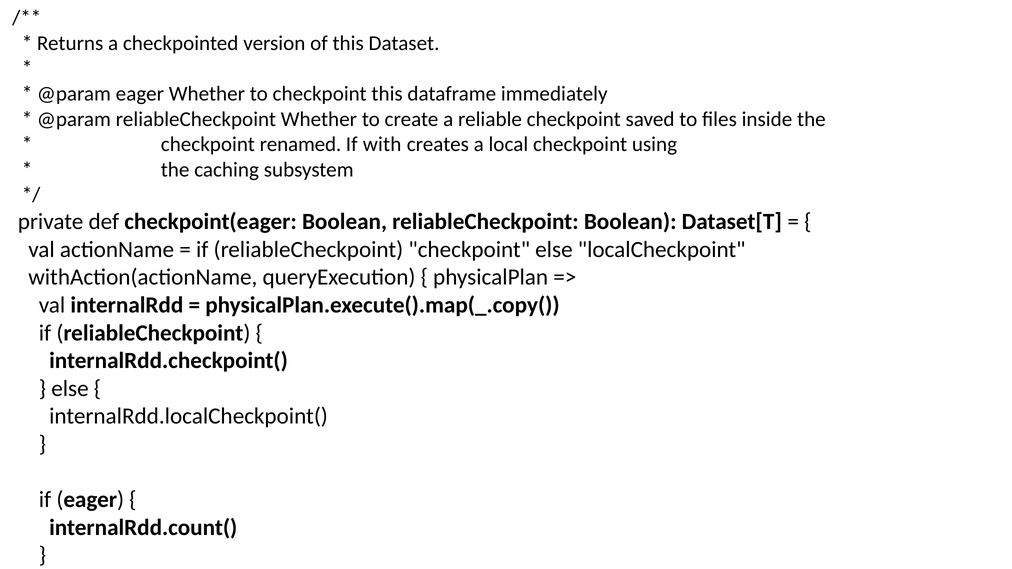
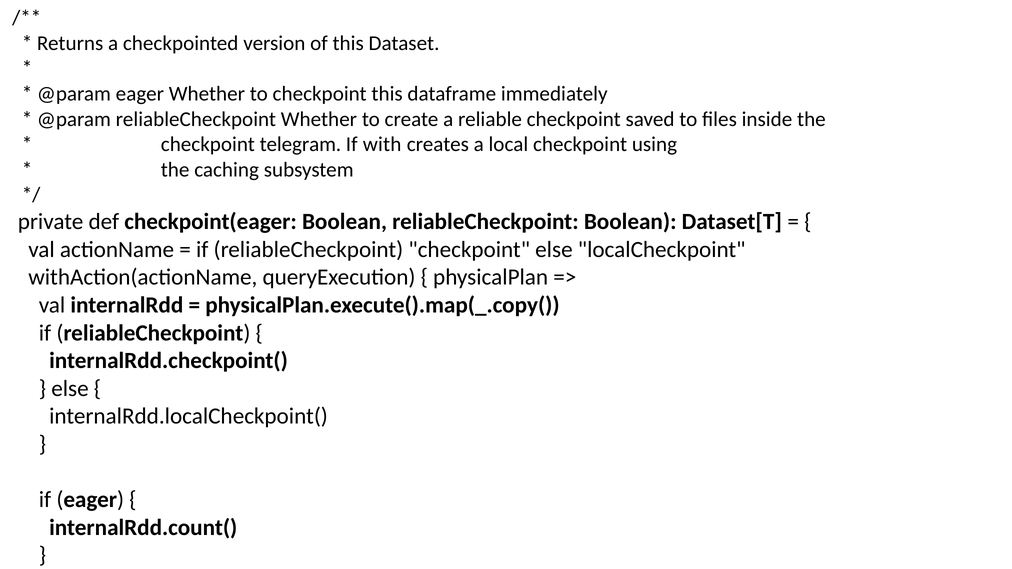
renamed: renamed -> telegram
